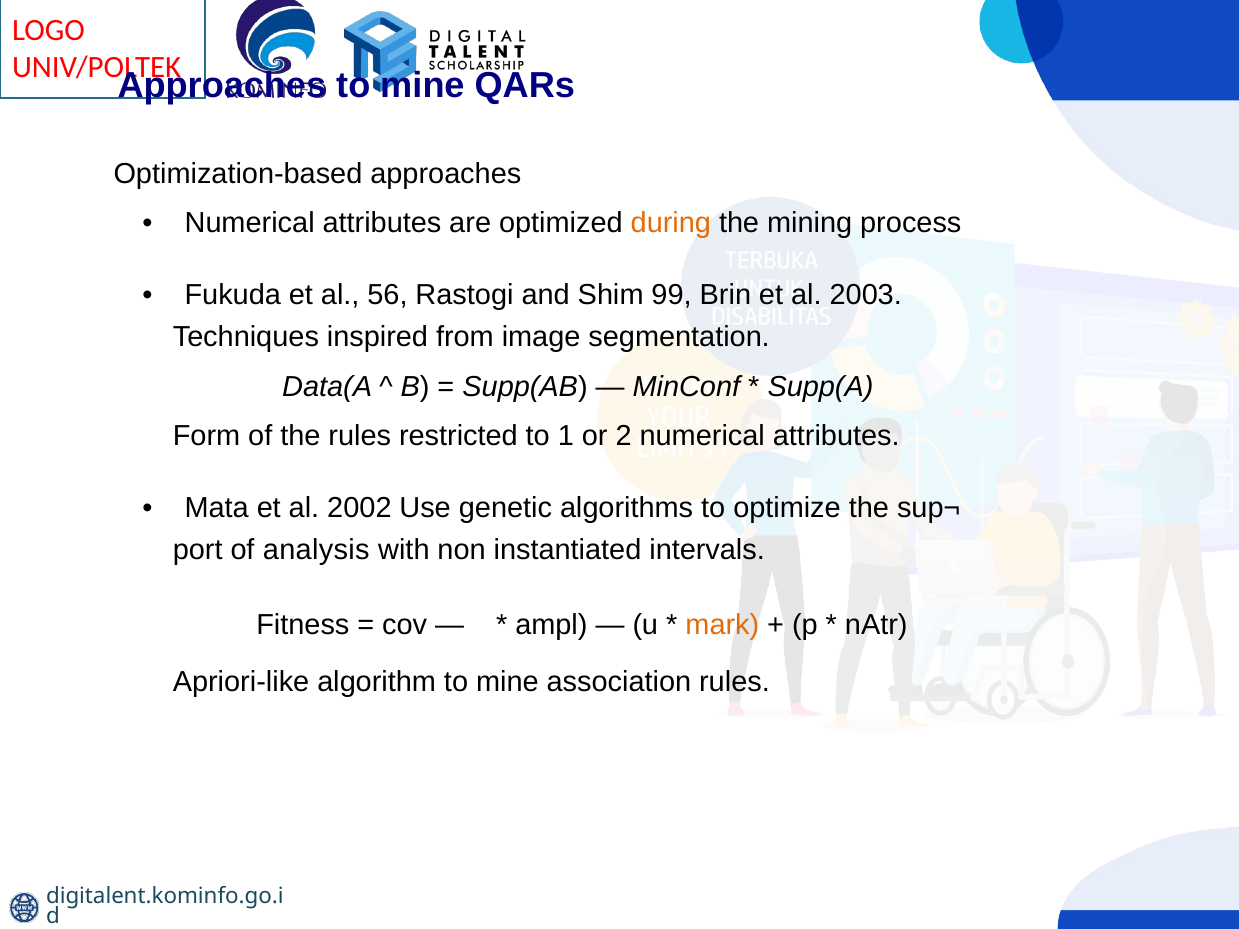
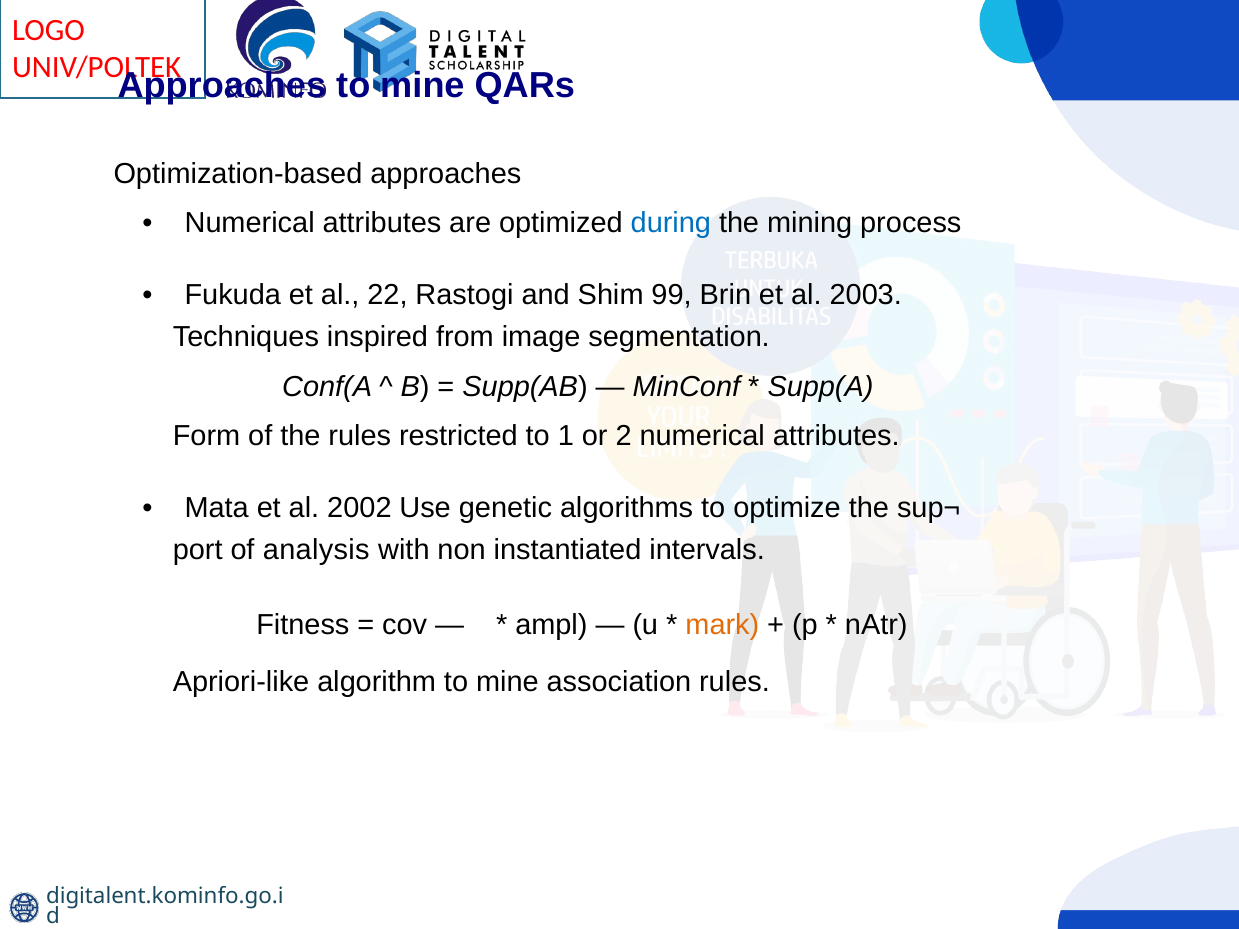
during colour: orange -> blue
56: 56 -> 22
Data(A: Data(A -> Conf(A
